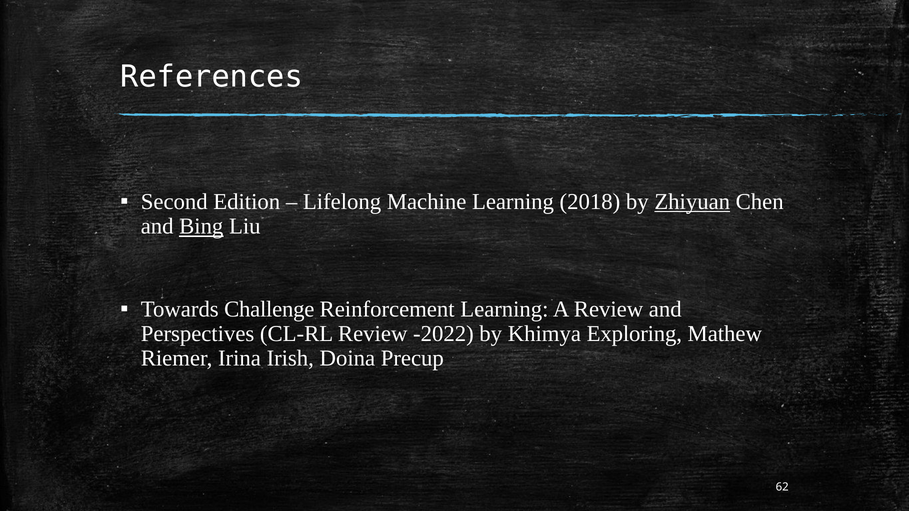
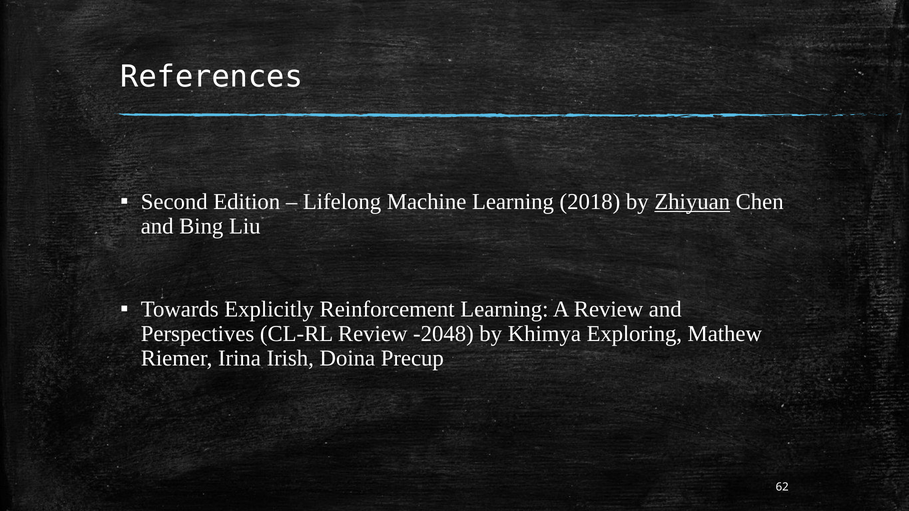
Bing underline: present -> none
Challenge: Challenge -> Explicitly
-2022: -2022 -> -2048
